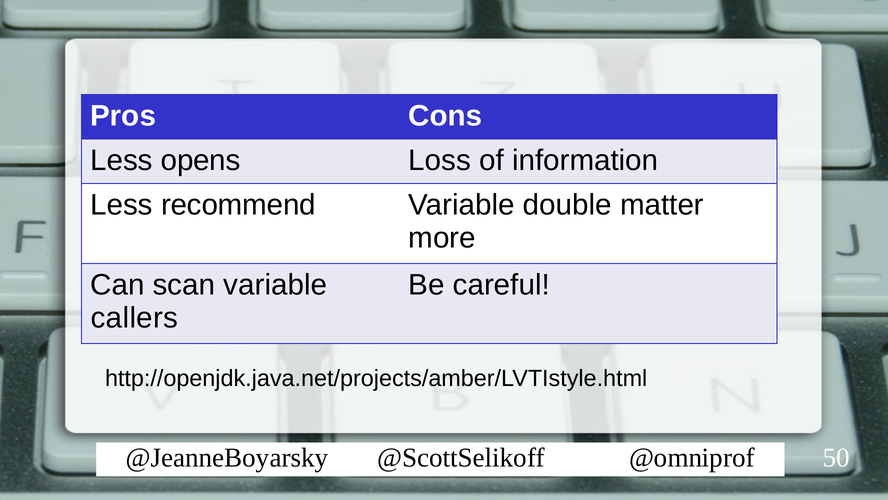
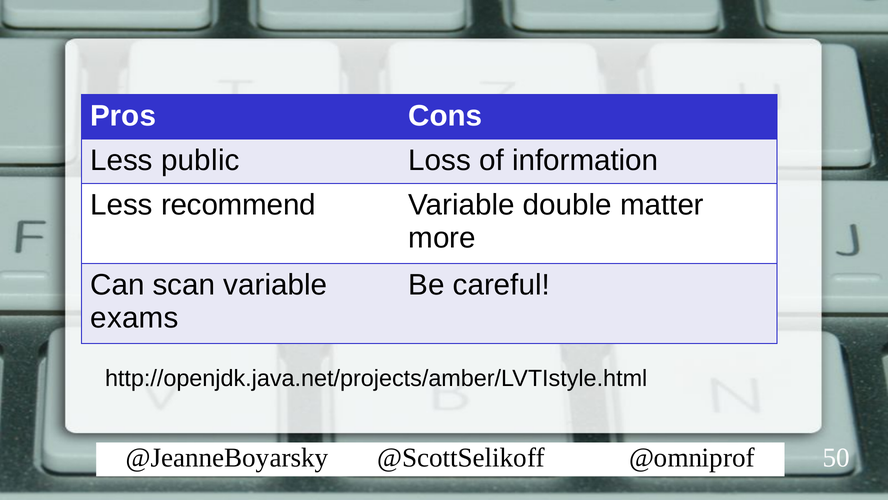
opens: opens -> public
callers: callers -> exams
